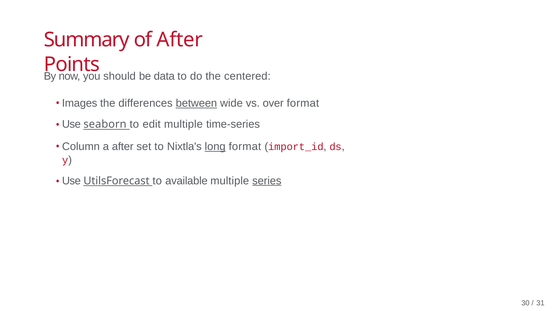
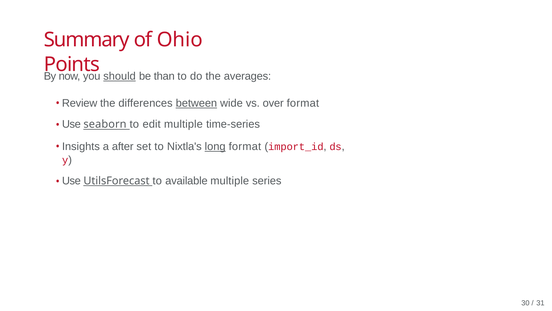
of After: After -> Ohio
should underline: none -> present
data: data -> than
centered: centered -> averages
Images: Images -> Review
Column: Column -> Insights
series underline: present -> none
